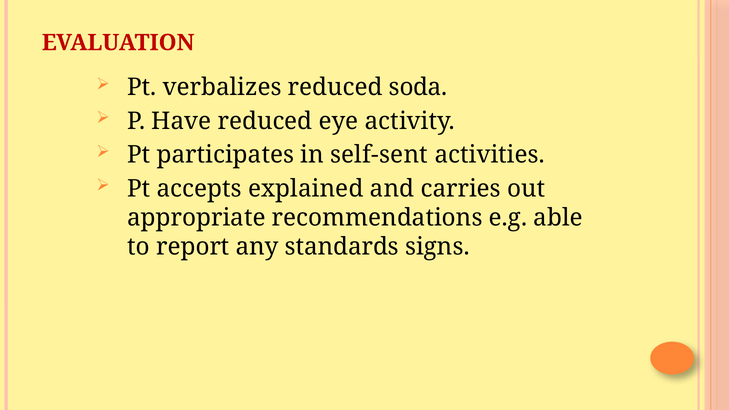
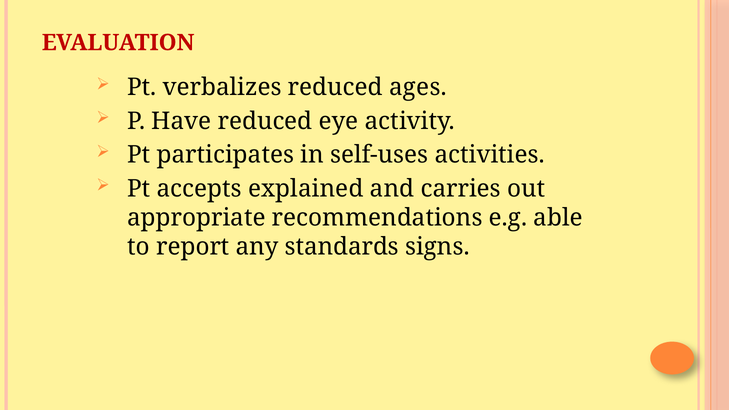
soda: soda -> ages
self-sent: self-sent -> self-uses
